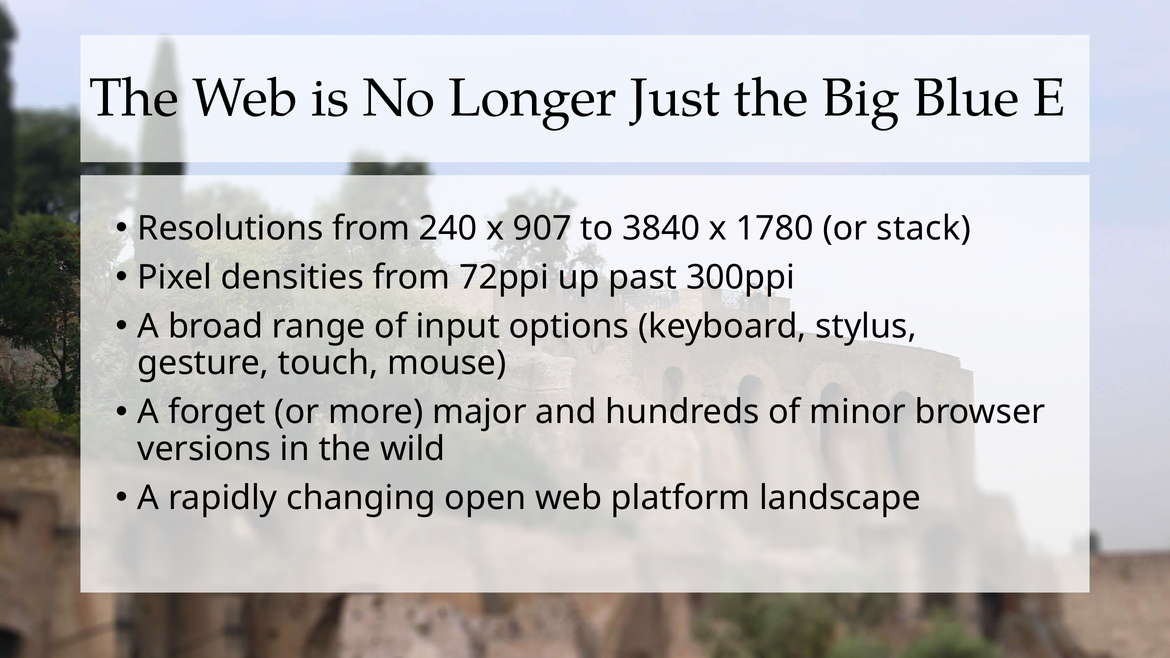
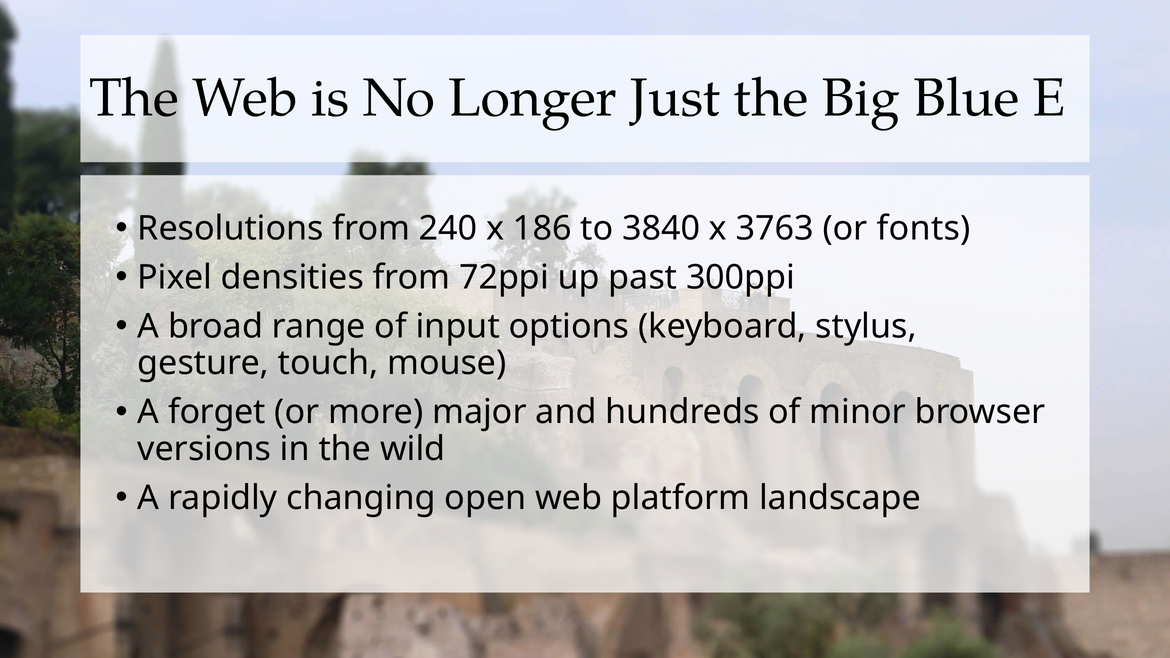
907: 907 -> 186
1780: 1780 -> 3763
stack: stack -> fonts
